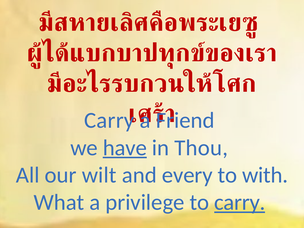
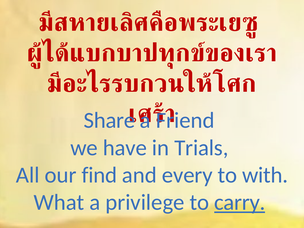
Carry at (109, 120): Carry -> Share
have underline: present -> none
Thou: Thou -> Trials
wilt: wilt -> find
